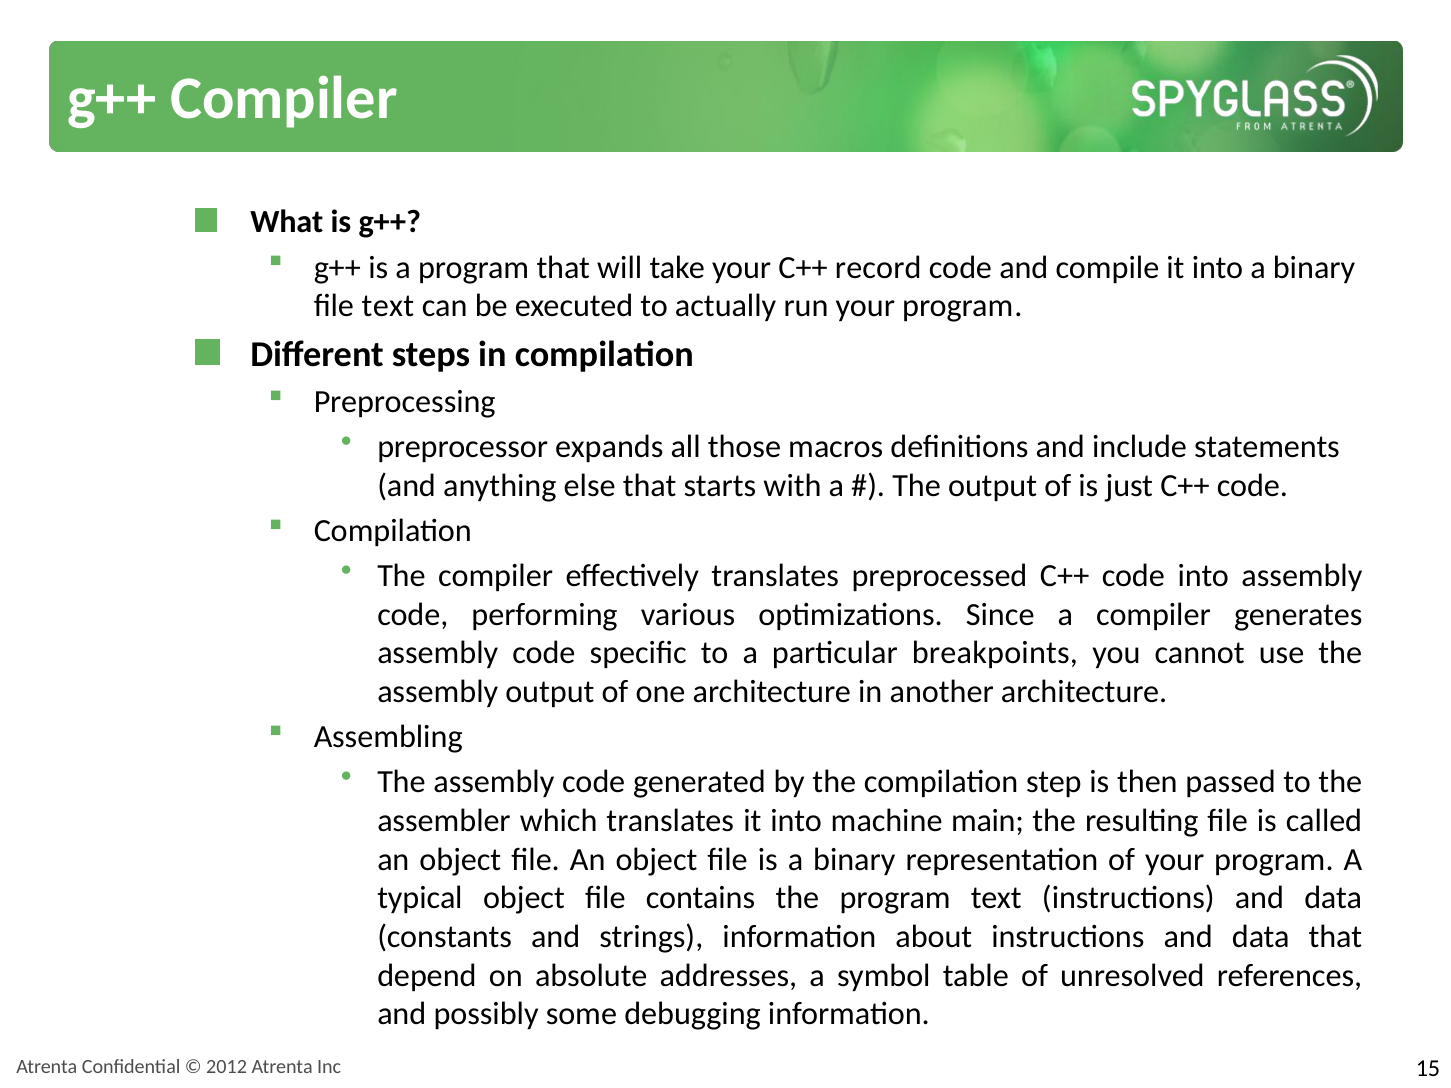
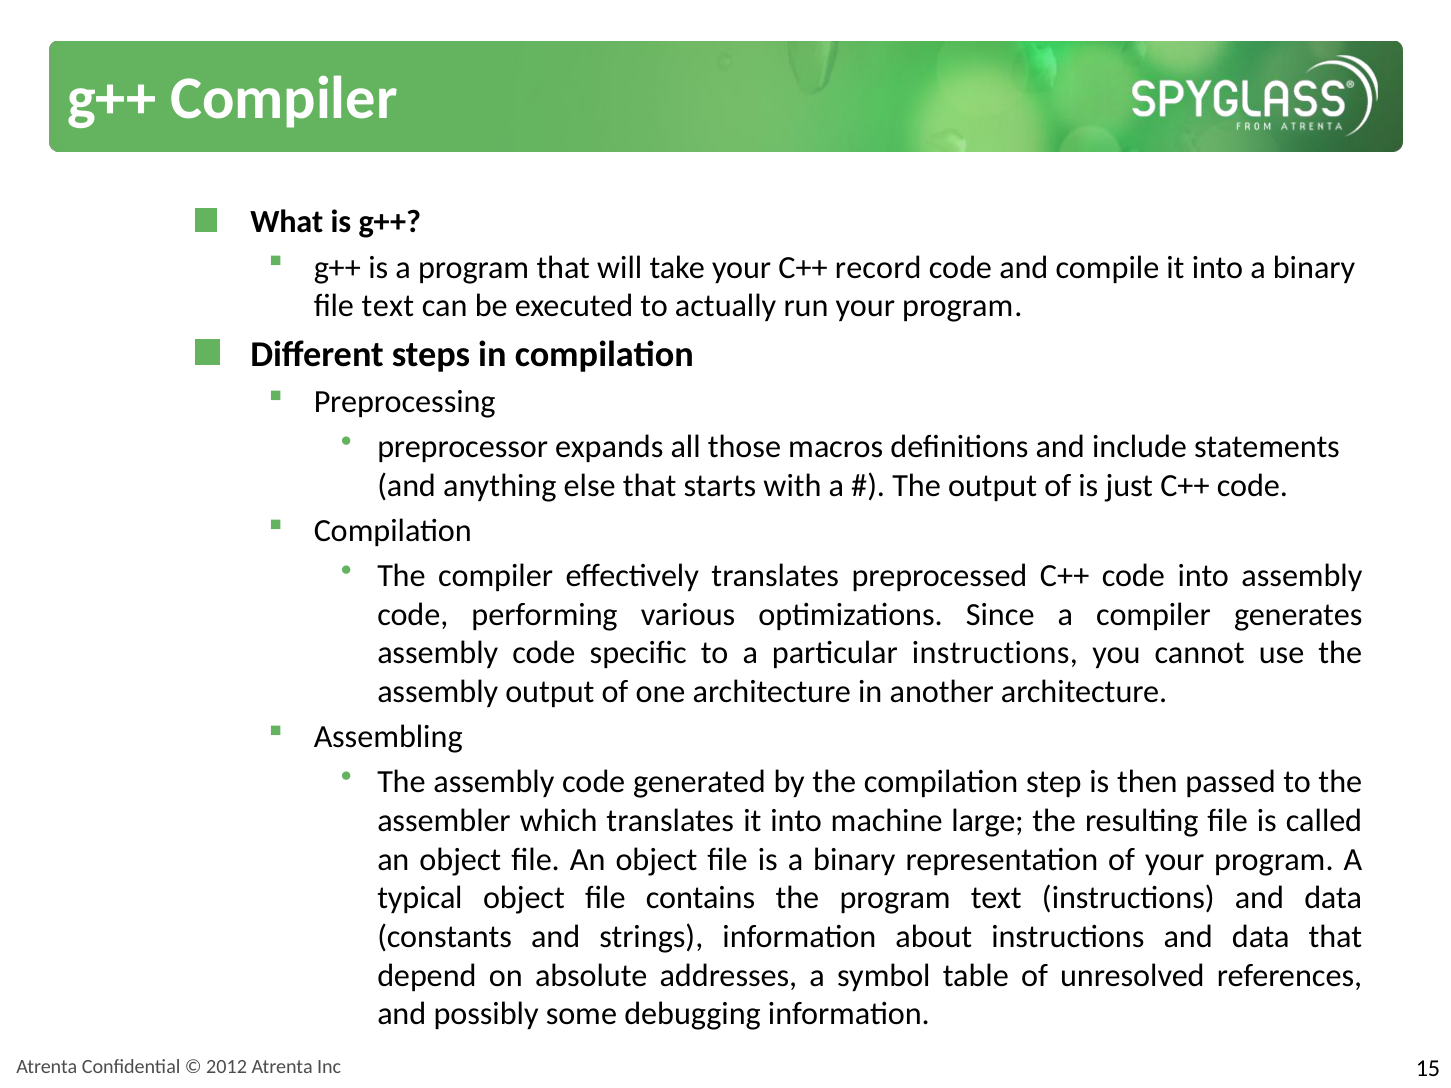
particular breakpoints: breakpoints -> instructions
main: main -> large
